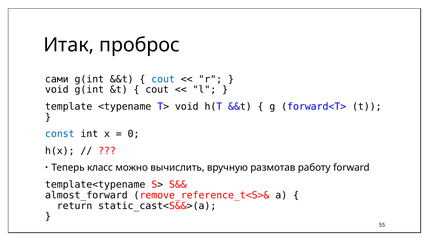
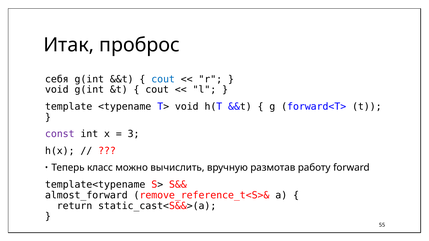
сами: сами -> себя
const colour: blue -> purple
0: 0 -> 3
